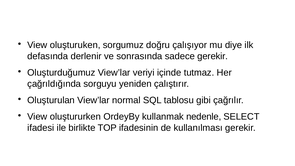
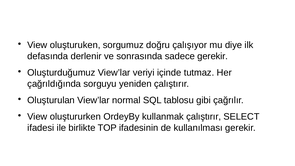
kullanmak nedenle: nedenle -> çalıştırır
